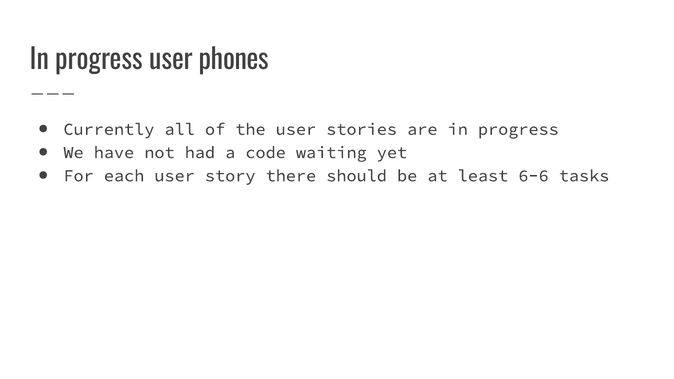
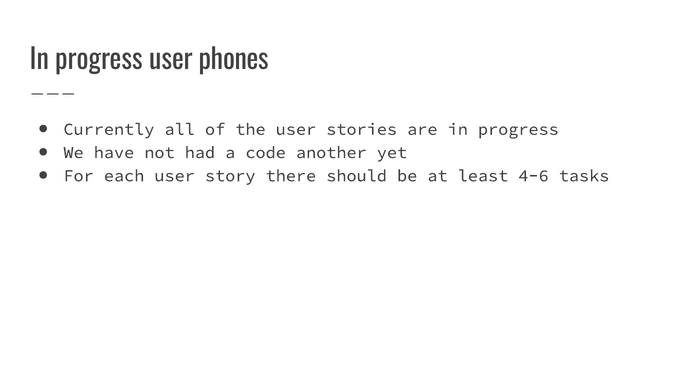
waiting: waiting -> another
6-6: 6-6 -> 4-6
